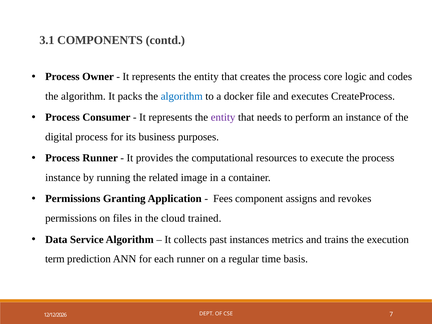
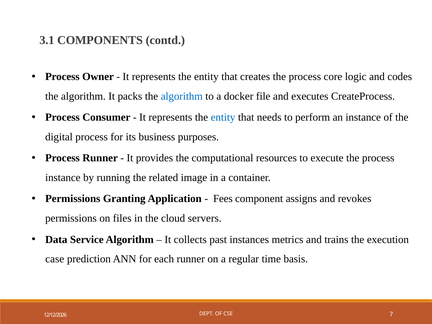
entity at (223, 117) colour: purple -> blue
trained: trained -> servers
term: term -> case
